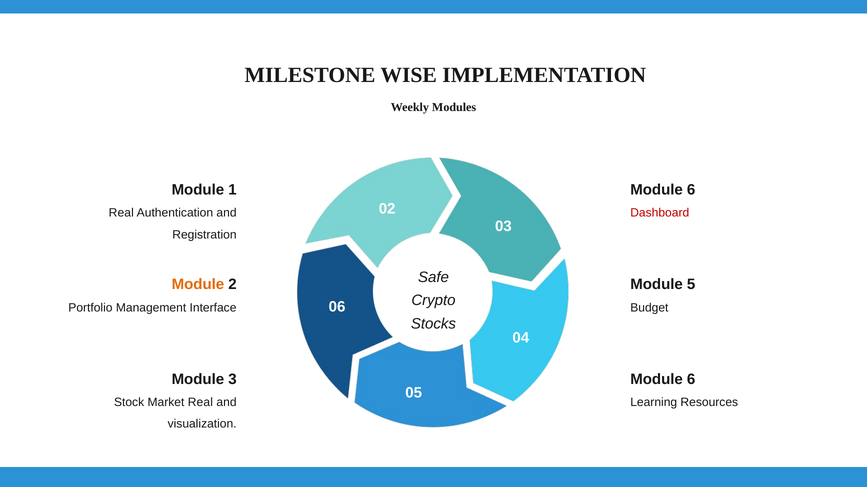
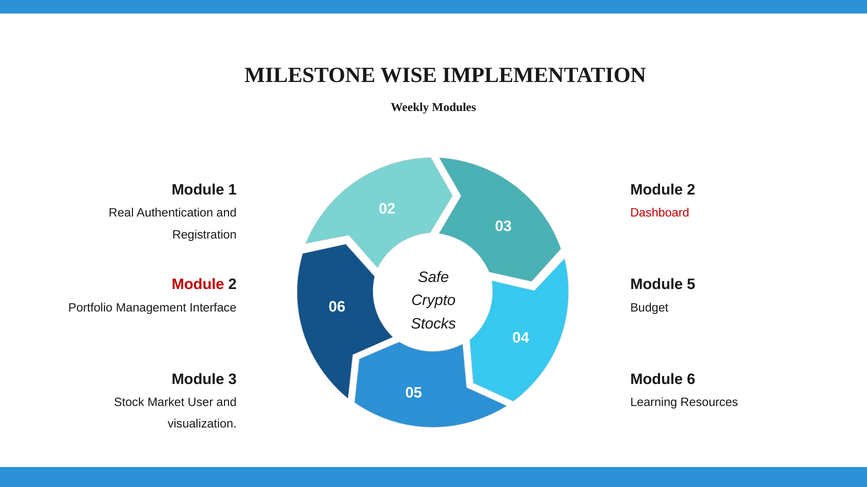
6 at (691, 190): 6 -> 2
Module at (198, 285) colour: orange -> red
Market Real: Real -> User
